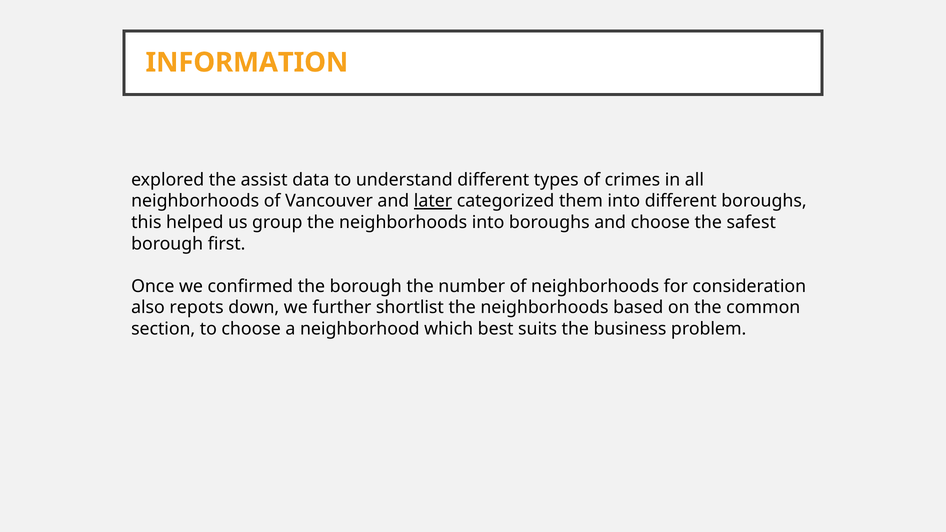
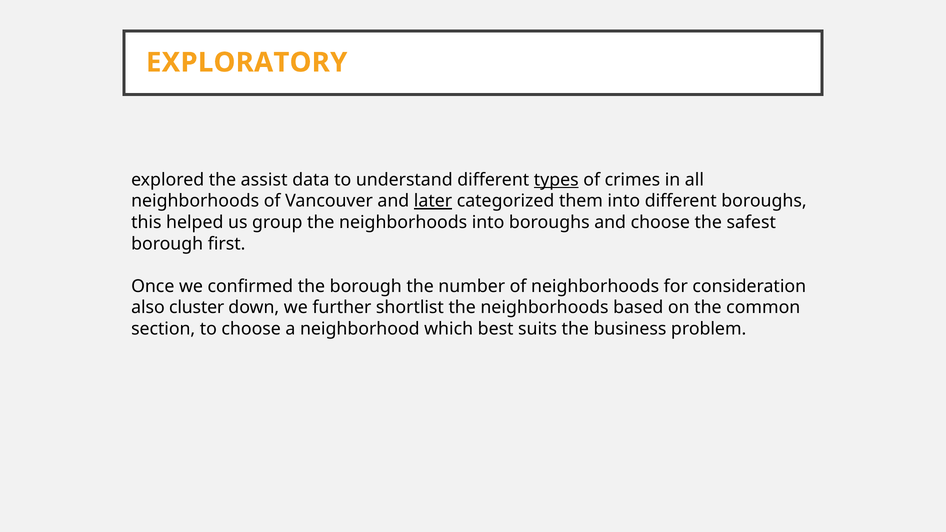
INFORMATION: INFORMATION -> EXPLORATORY
types underline: none -> present
repots: repots -> cluster
